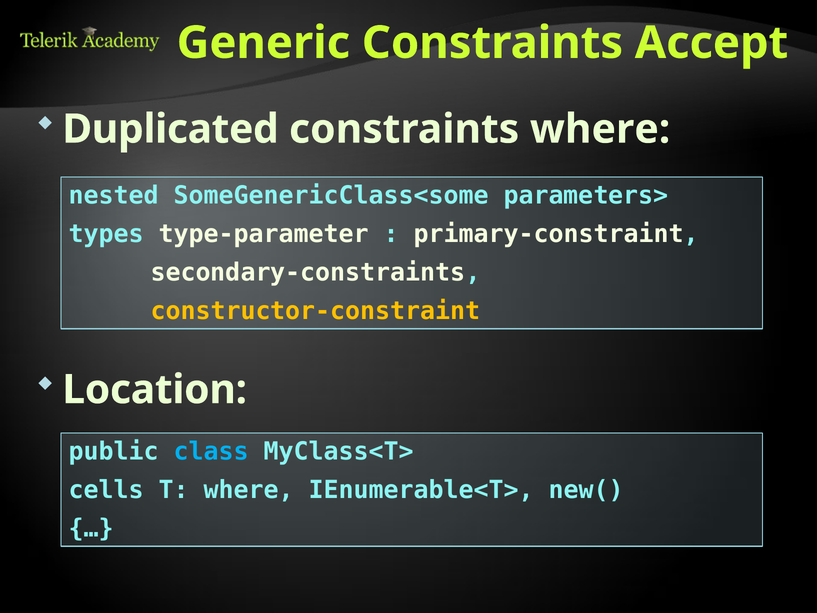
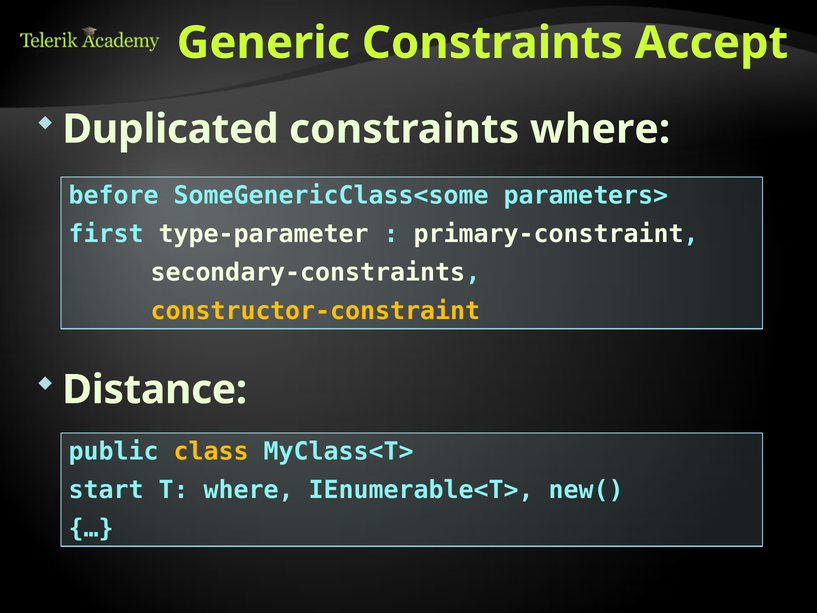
nested: nested -> before
types: types -> first
Location: Location -> Distance
class colour: light blue -> yellow
cells: cells -> start
